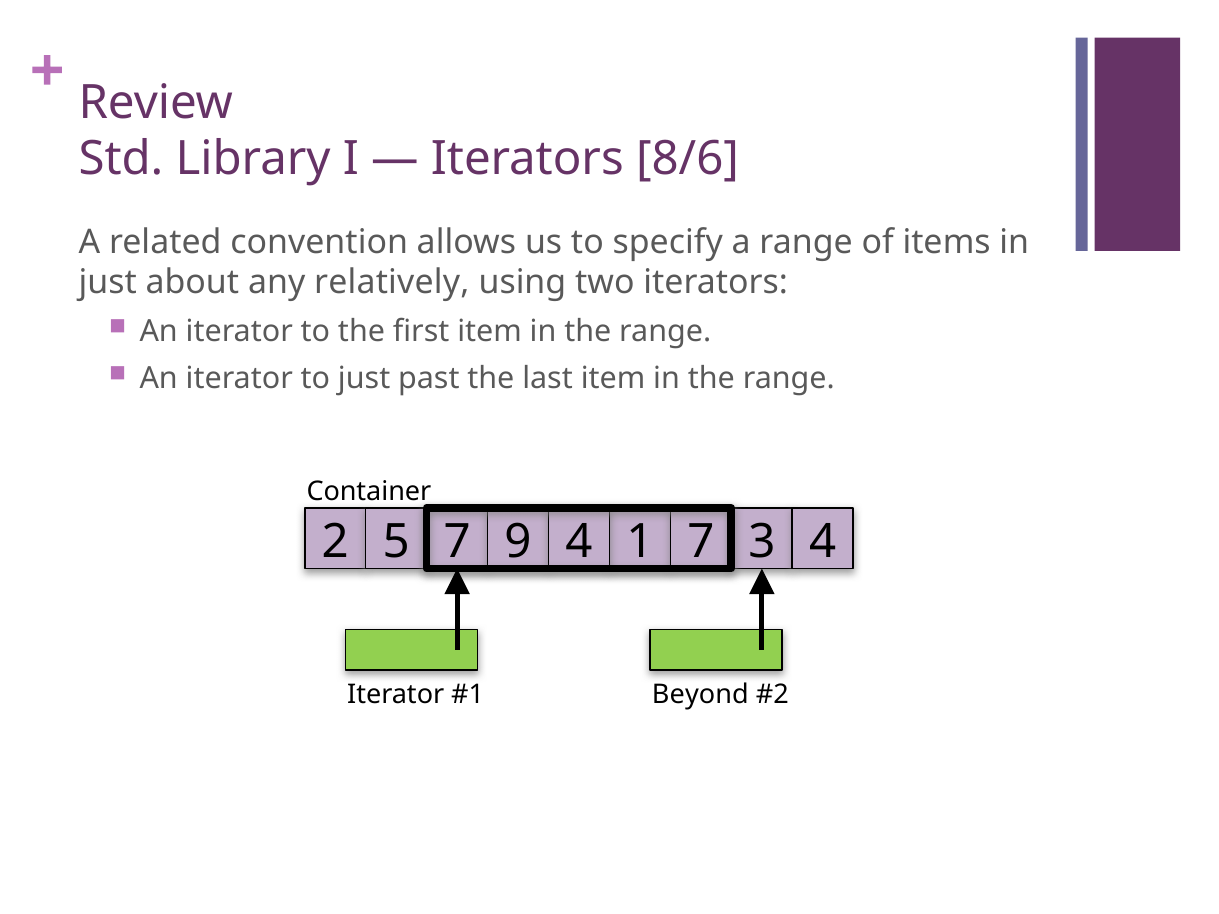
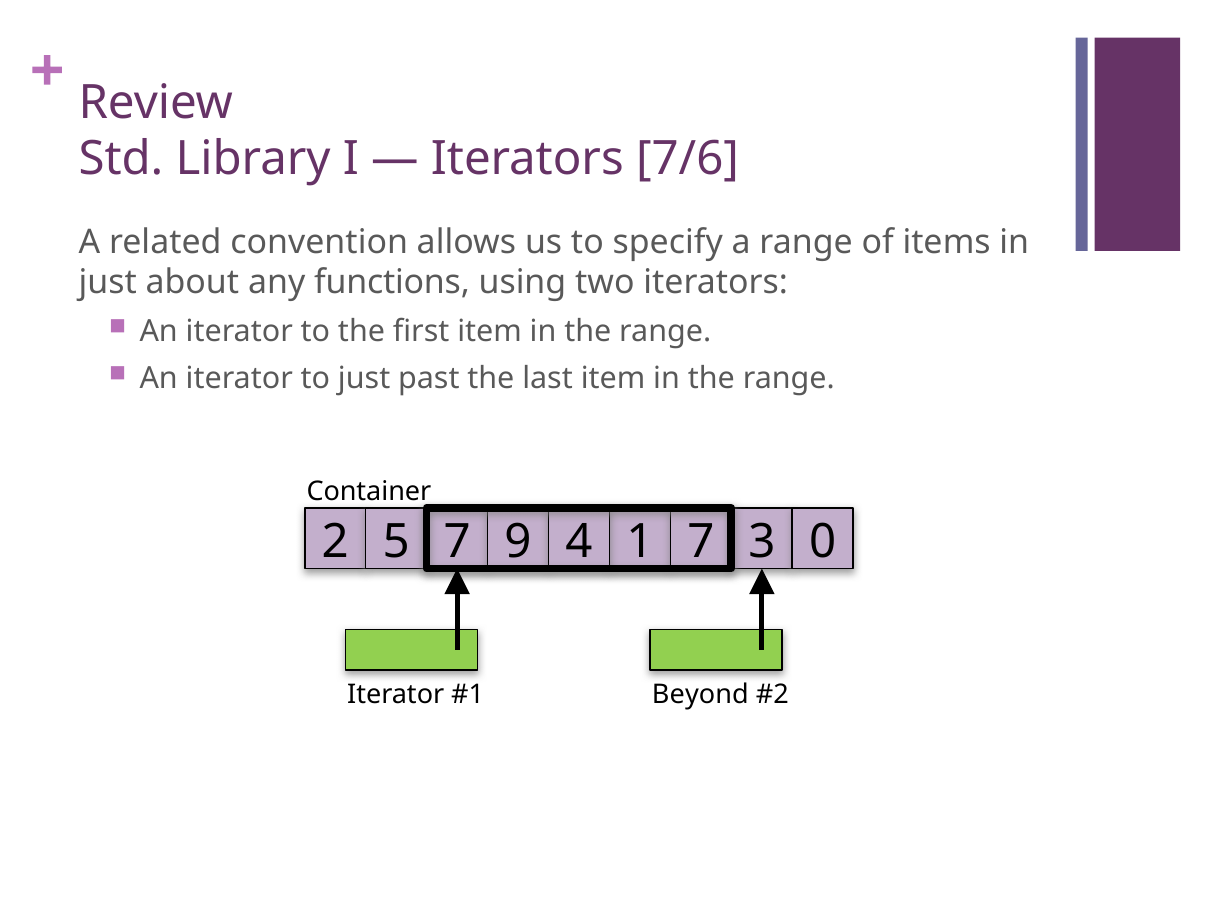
8/6: 8/6 -> 7/6
relatively: relatively -> functions
4 at (823, 542): 4 -> 0
